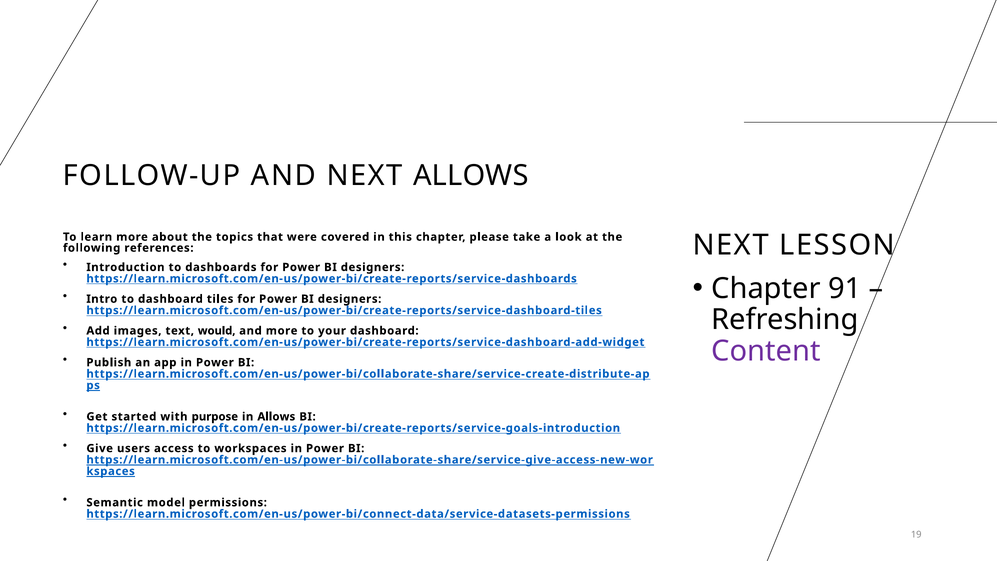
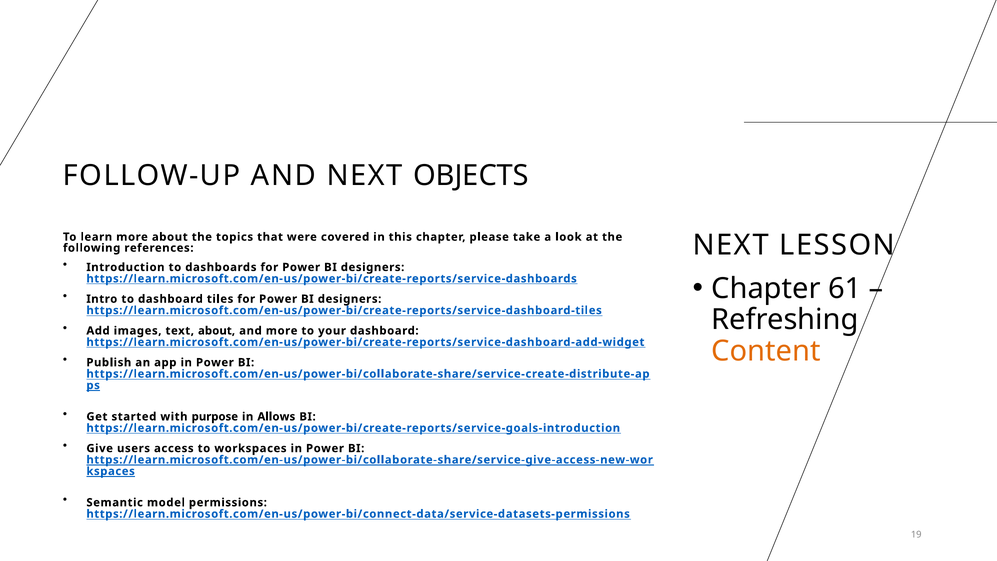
NEXT ALLOWS: ALLOWS -> OBJECTS
91: 91 -> 61
text would: would -> about
Content colour: purple -> orange
